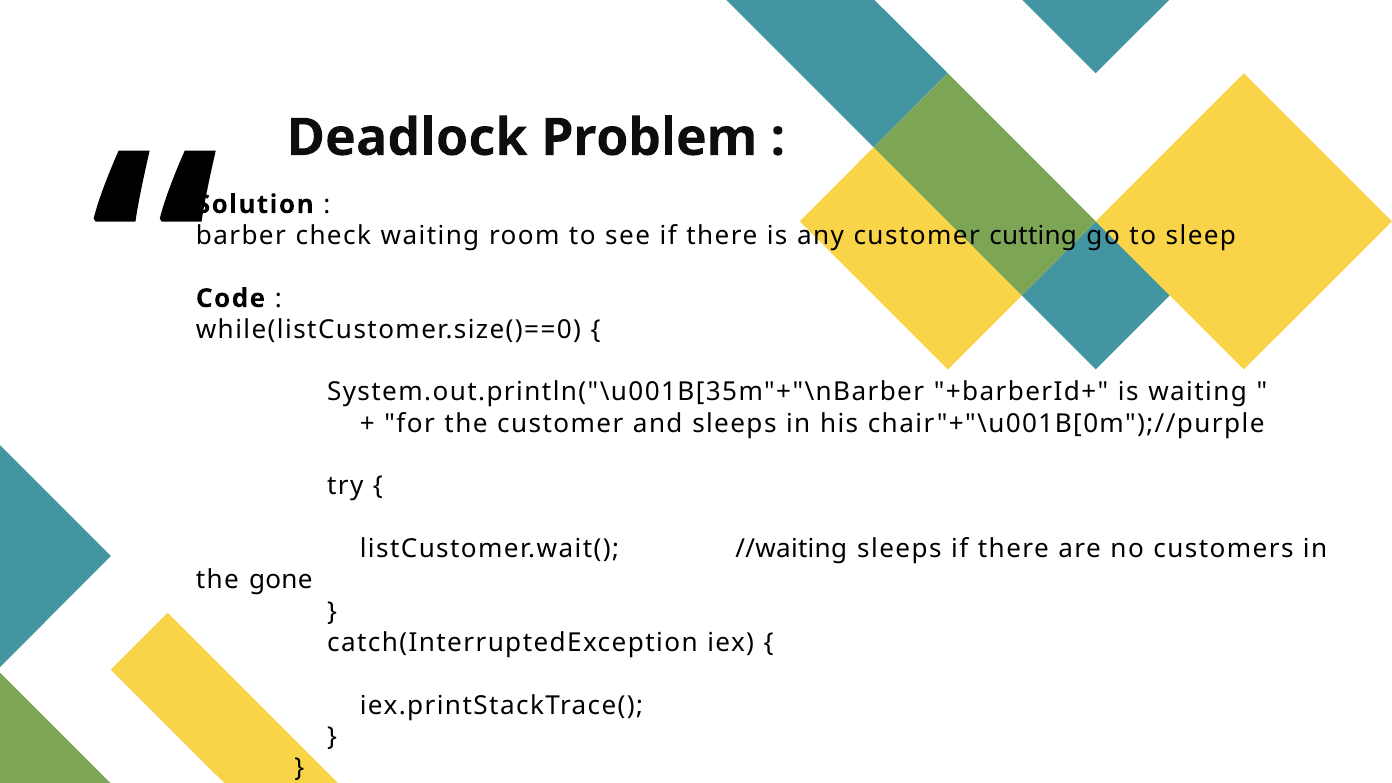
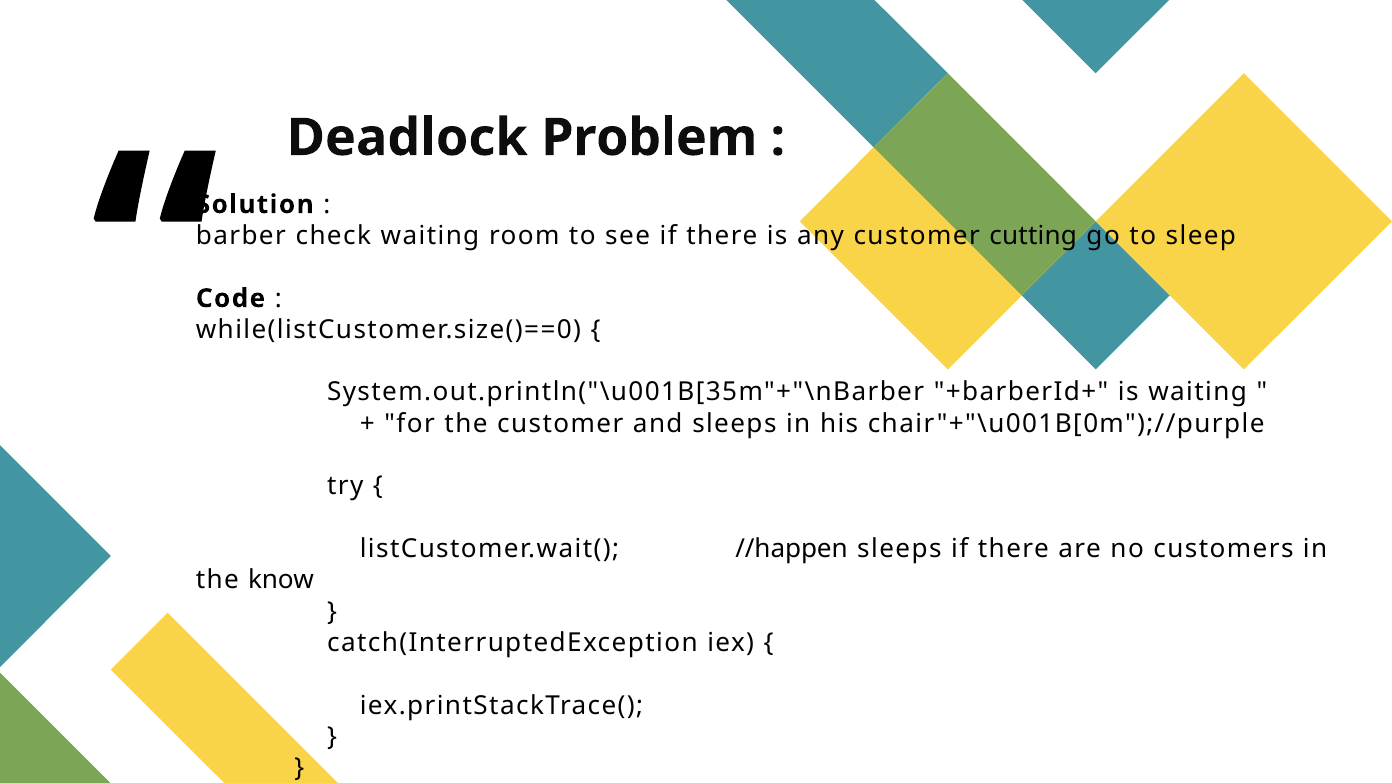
//waiting: //waiting -> //happen
gone: gone -> know
